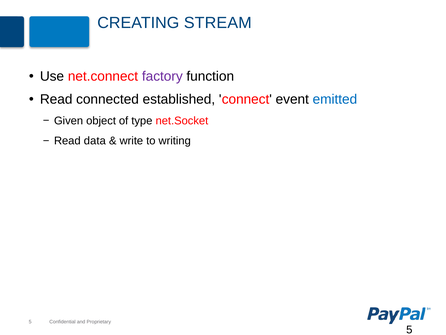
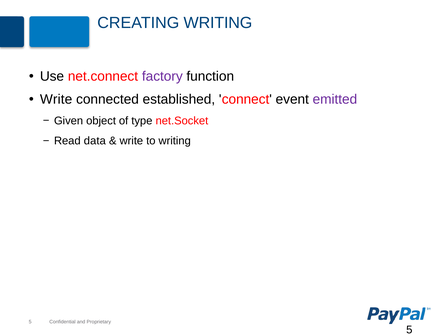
CREATING STREAM: STREAM -> WRITING
Read at (56, 99): Read -> Write
emitted colour: blue -> purple
